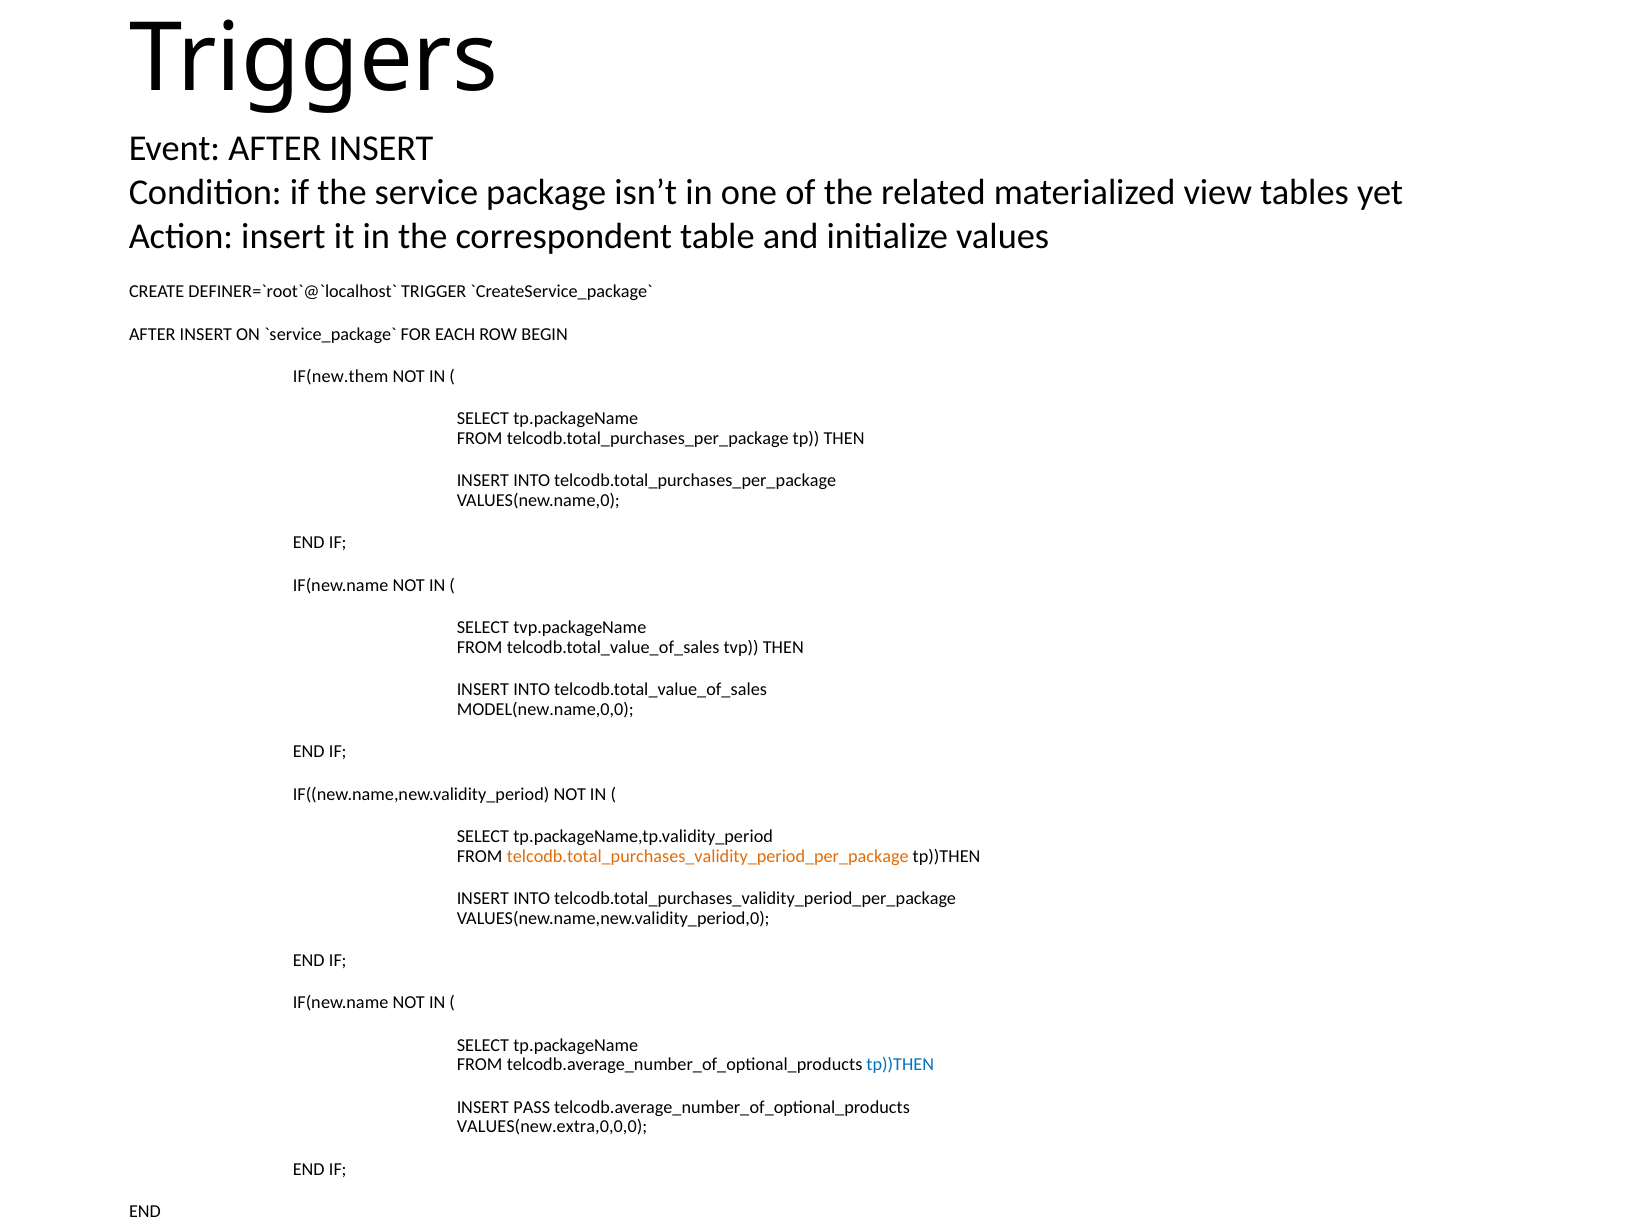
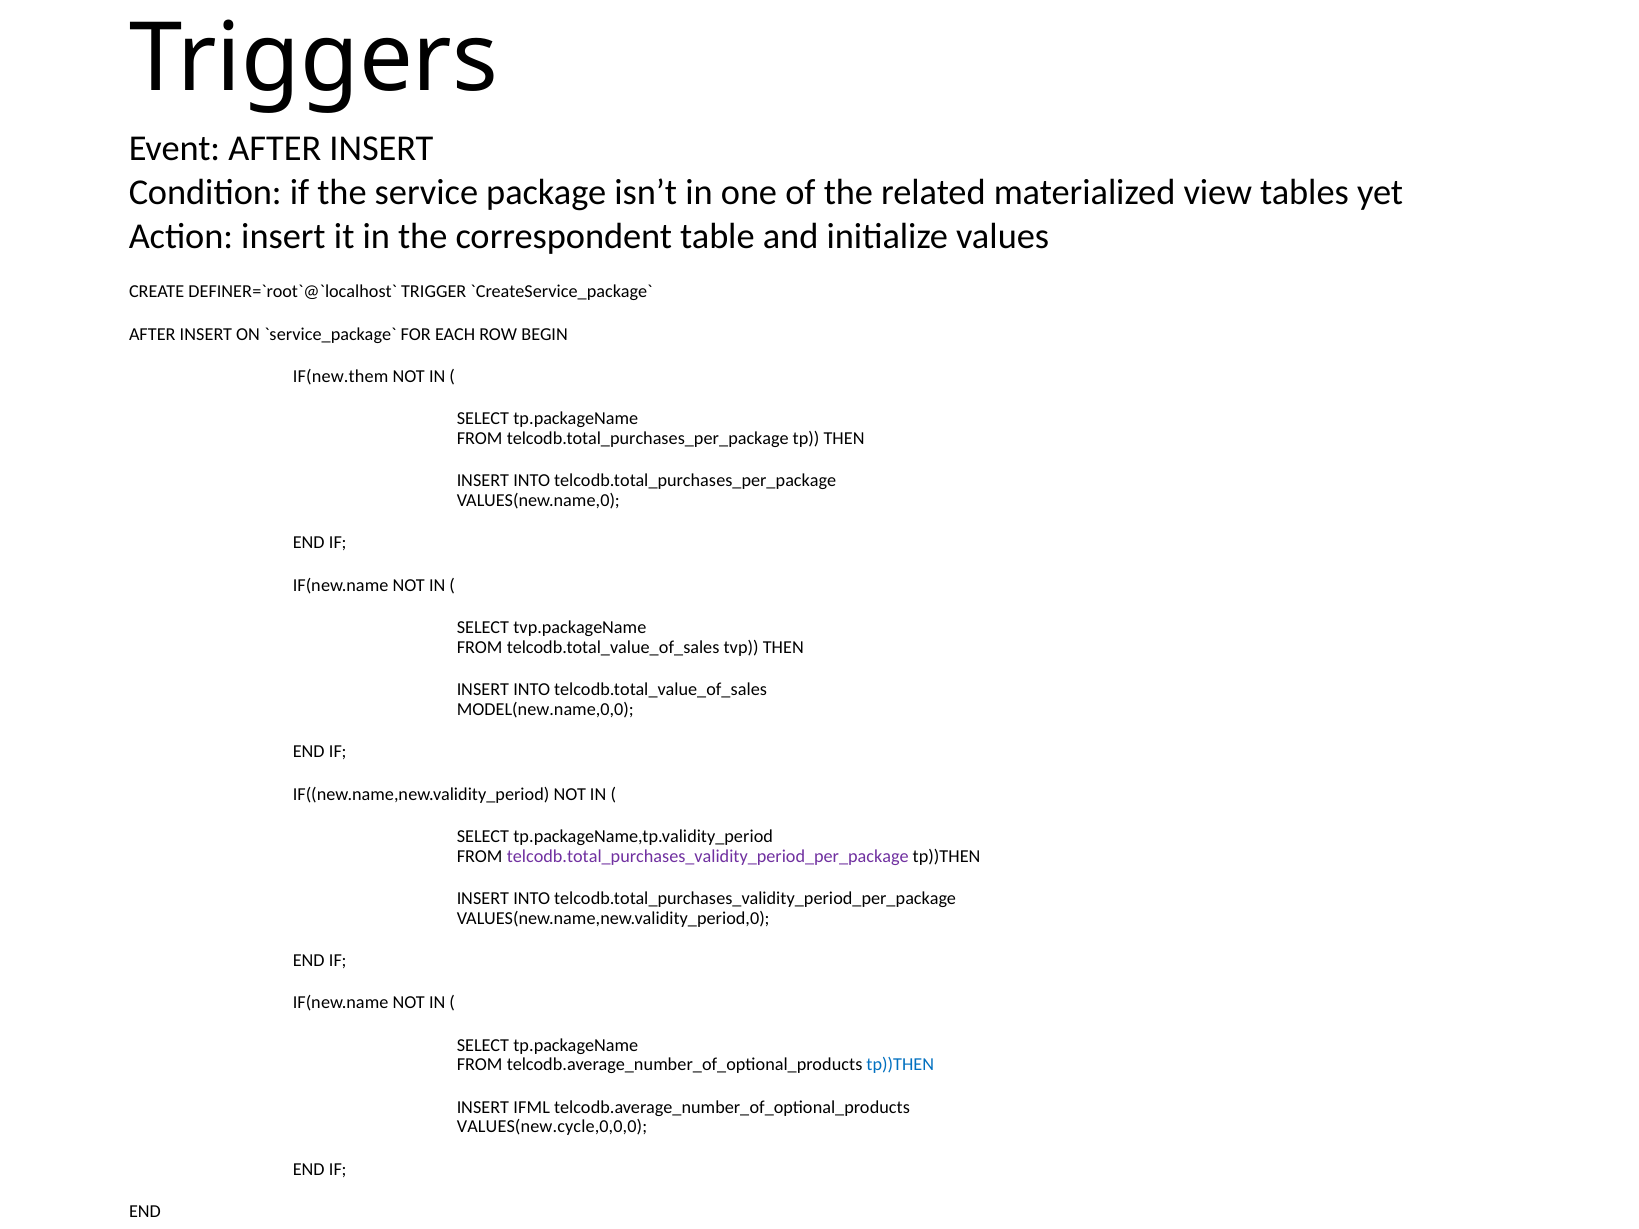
telcodb.total_purchases_validity_period_per_package at (708, 856) colour: orange -> purple
PASS: PASS -> IFML
VALUES(new.extra,0,0,0: VALUES(new.extra,0,0,0 -> VALUES(new.cycle,0,0,0
